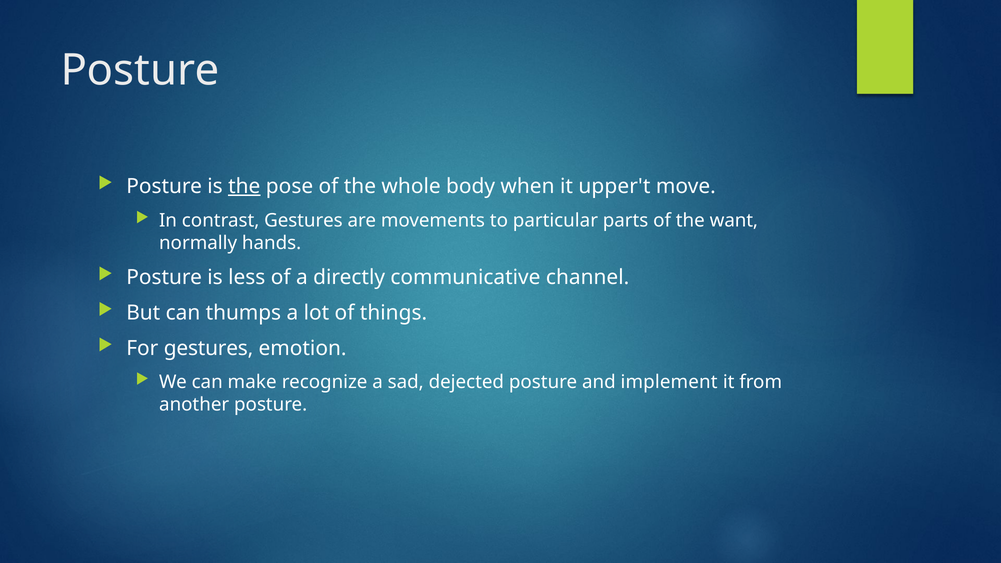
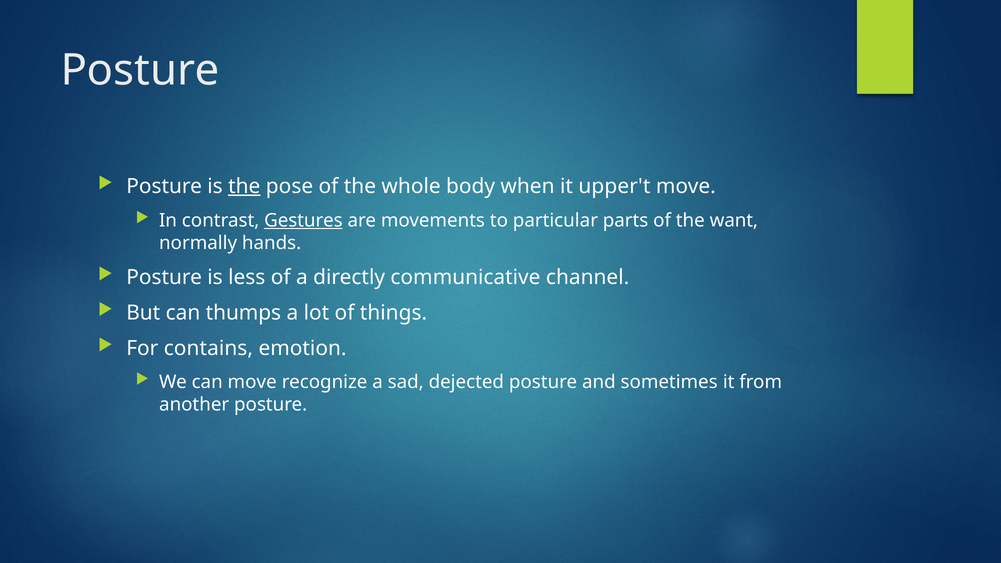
Gestures at (303, 220) underline: none -> present
For gestures: gestures -> contains
can make: make -> move
implement: implement -> sometimes
